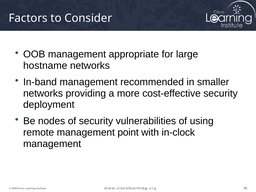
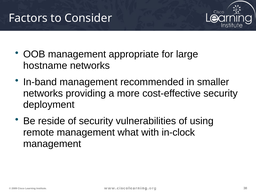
nodes: nodes -> reside
point: point -> what
